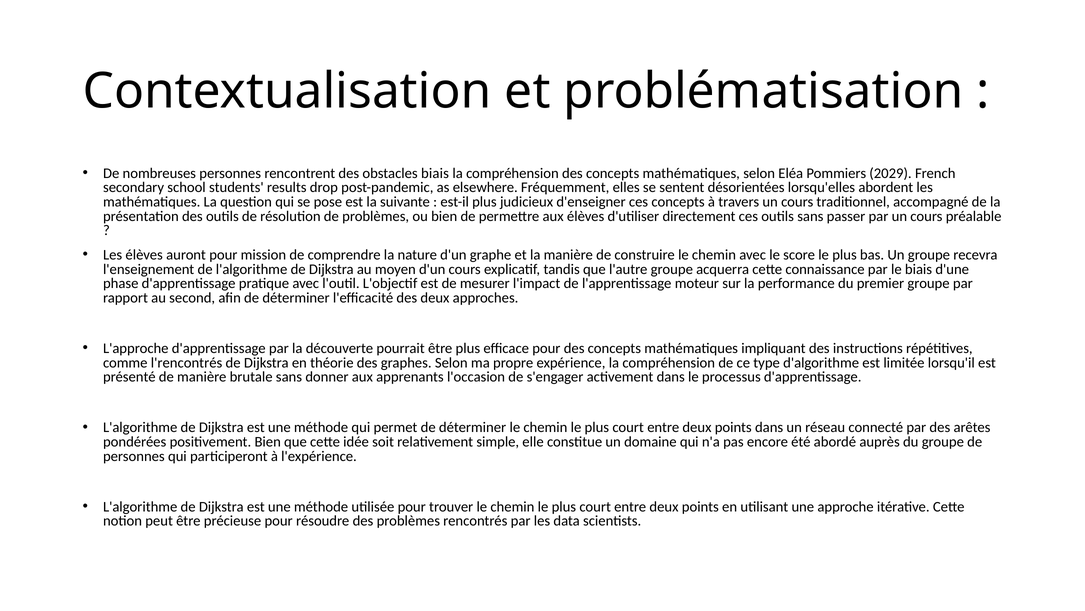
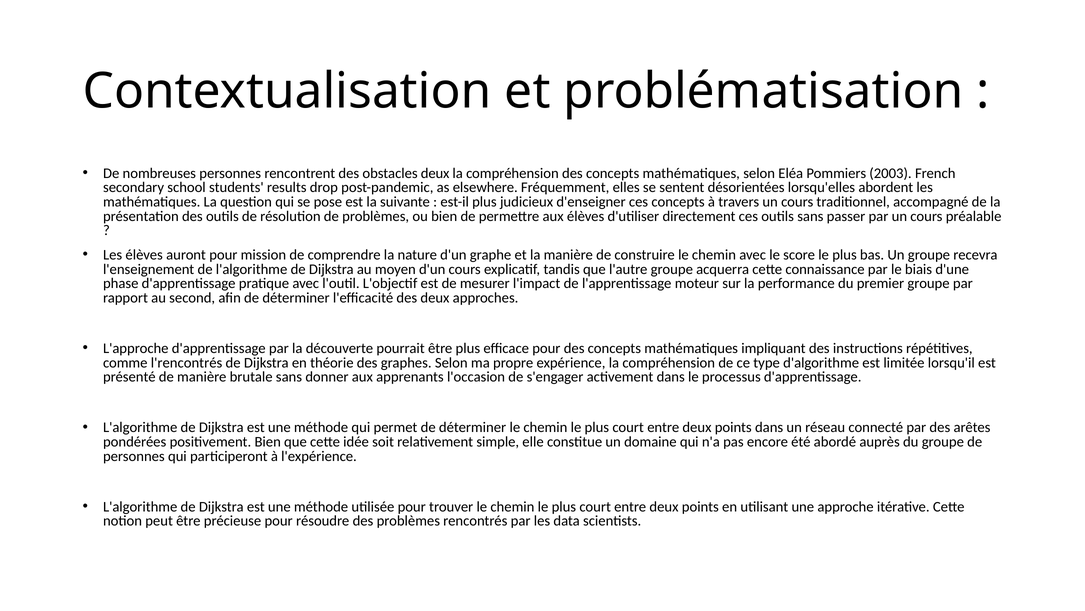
obstacles biais: biais -> deux
2029: 2029 -> 2003
